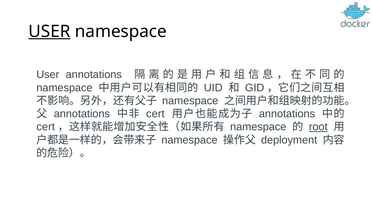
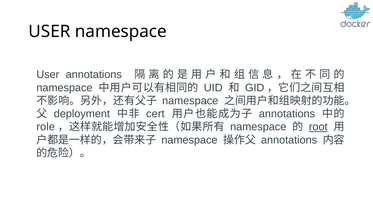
USER at (49, 31) underline: present -> none
annotations at (82, 114): annotations -> deployment
cert at (46, 127): cert -> role
deployment at (289, 140): deployment -> annotations
